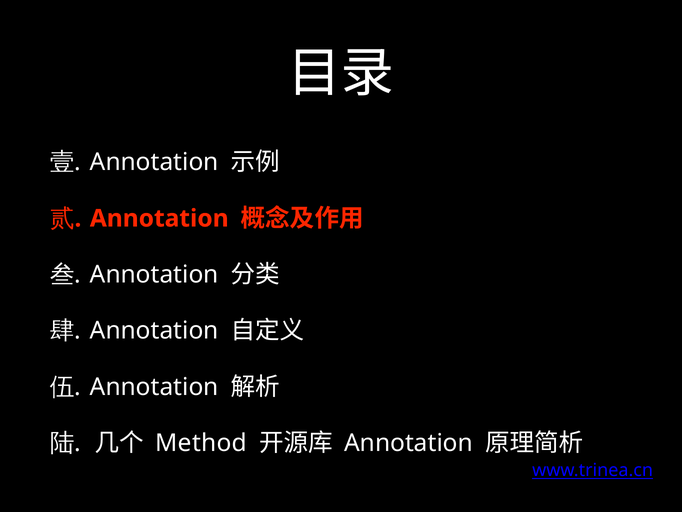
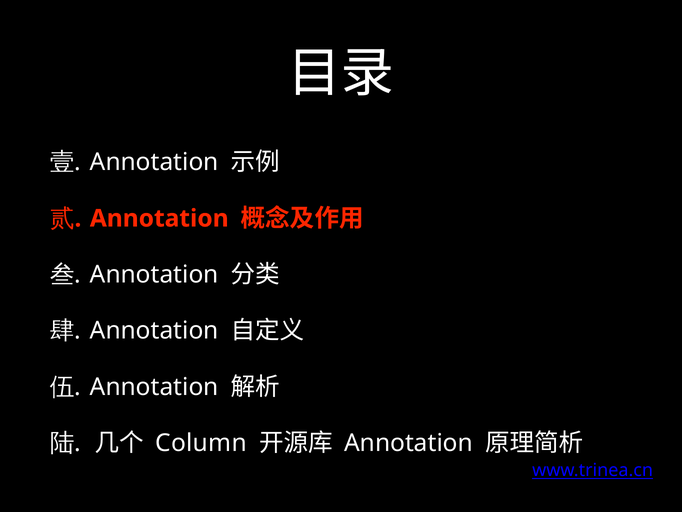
Method: Method -> Column
